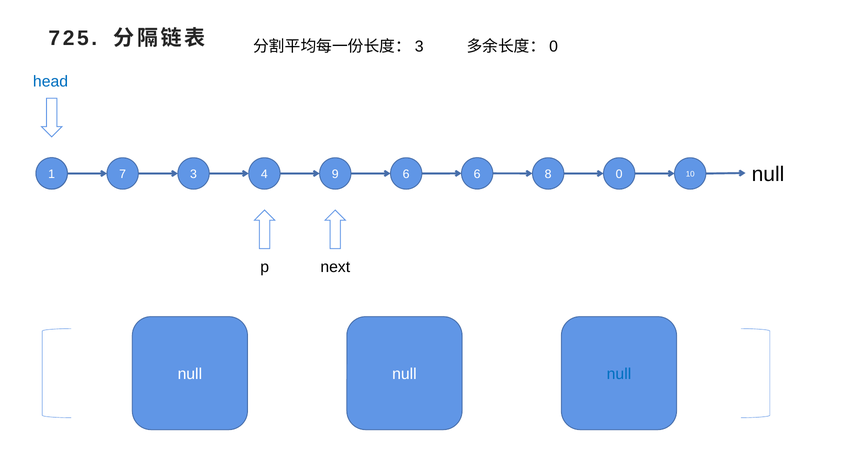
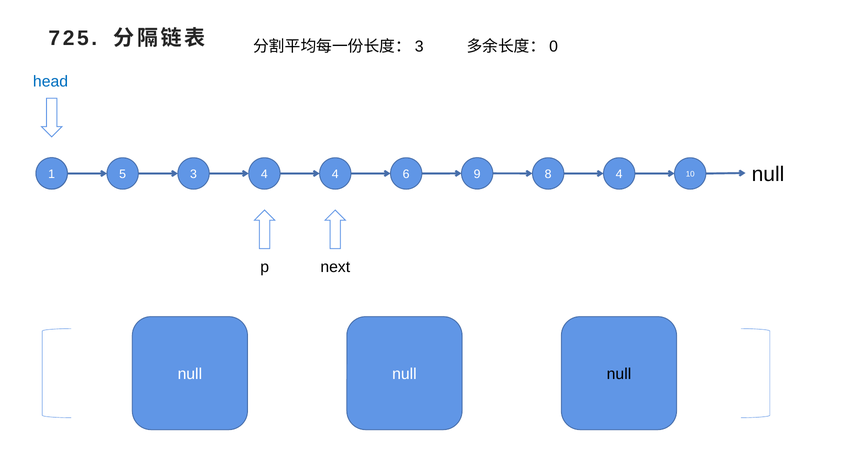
7: 7 -> 5
4 9: 9 -> 4
6 at (477, 174): 6 -> 9
8 0: 0 -> 4
null at (619, 374) colour: blue -> black
